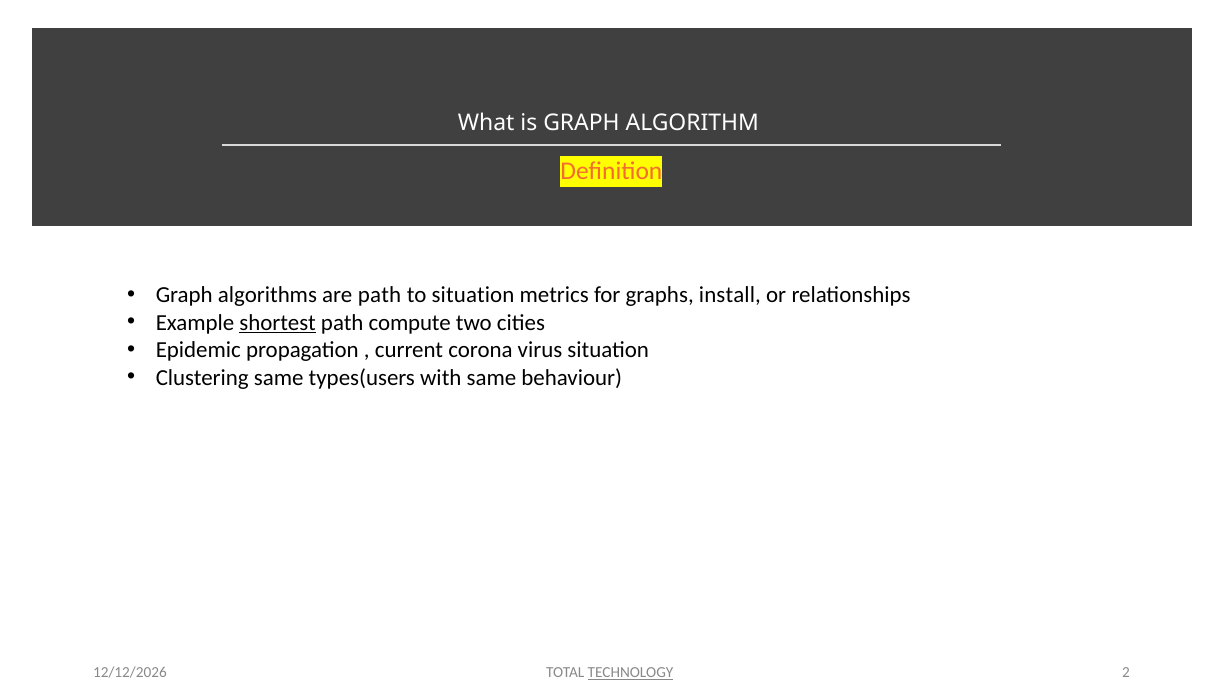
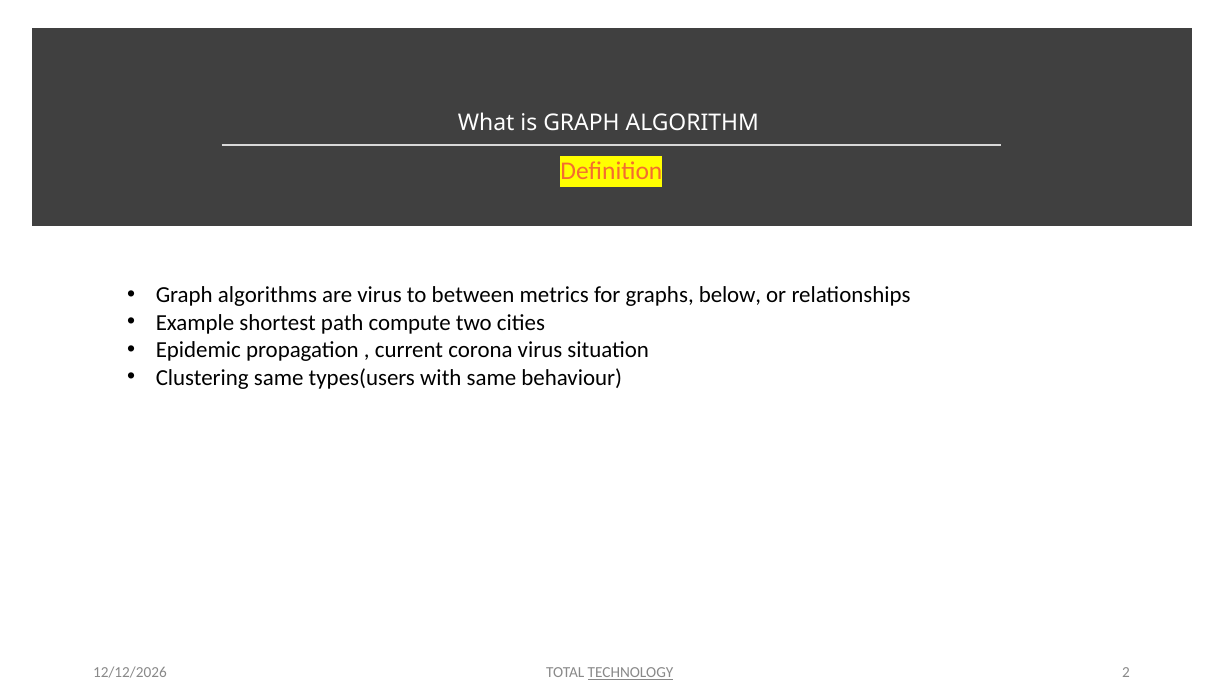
are path: path -> virus
to situation: situation -> between
install: install -> below
shortest underline: present -> none
